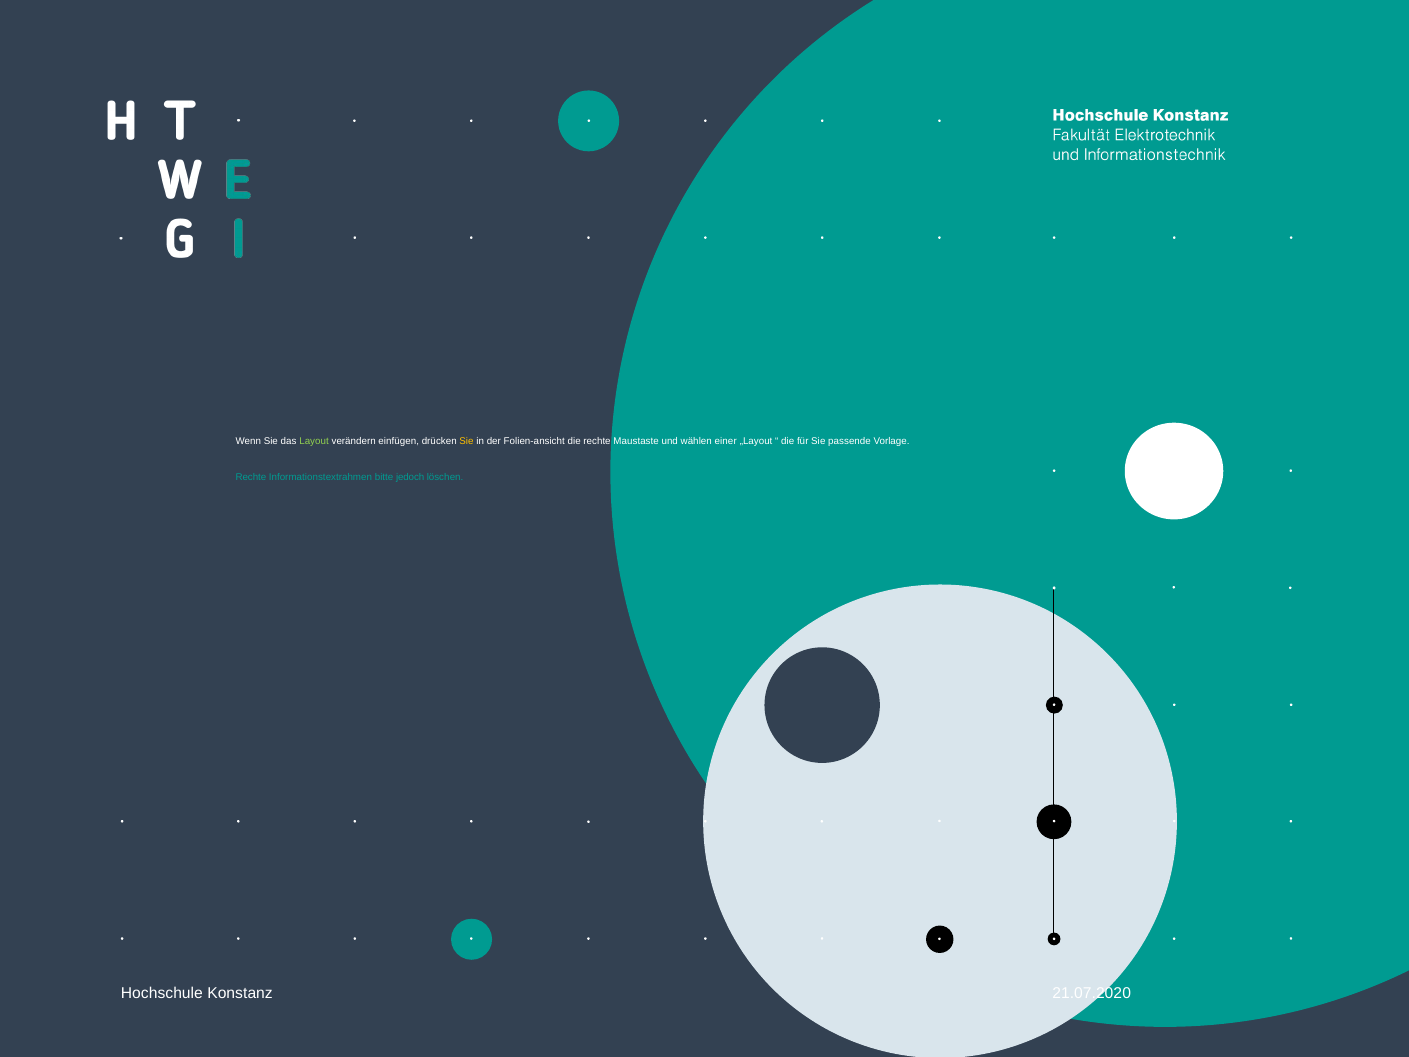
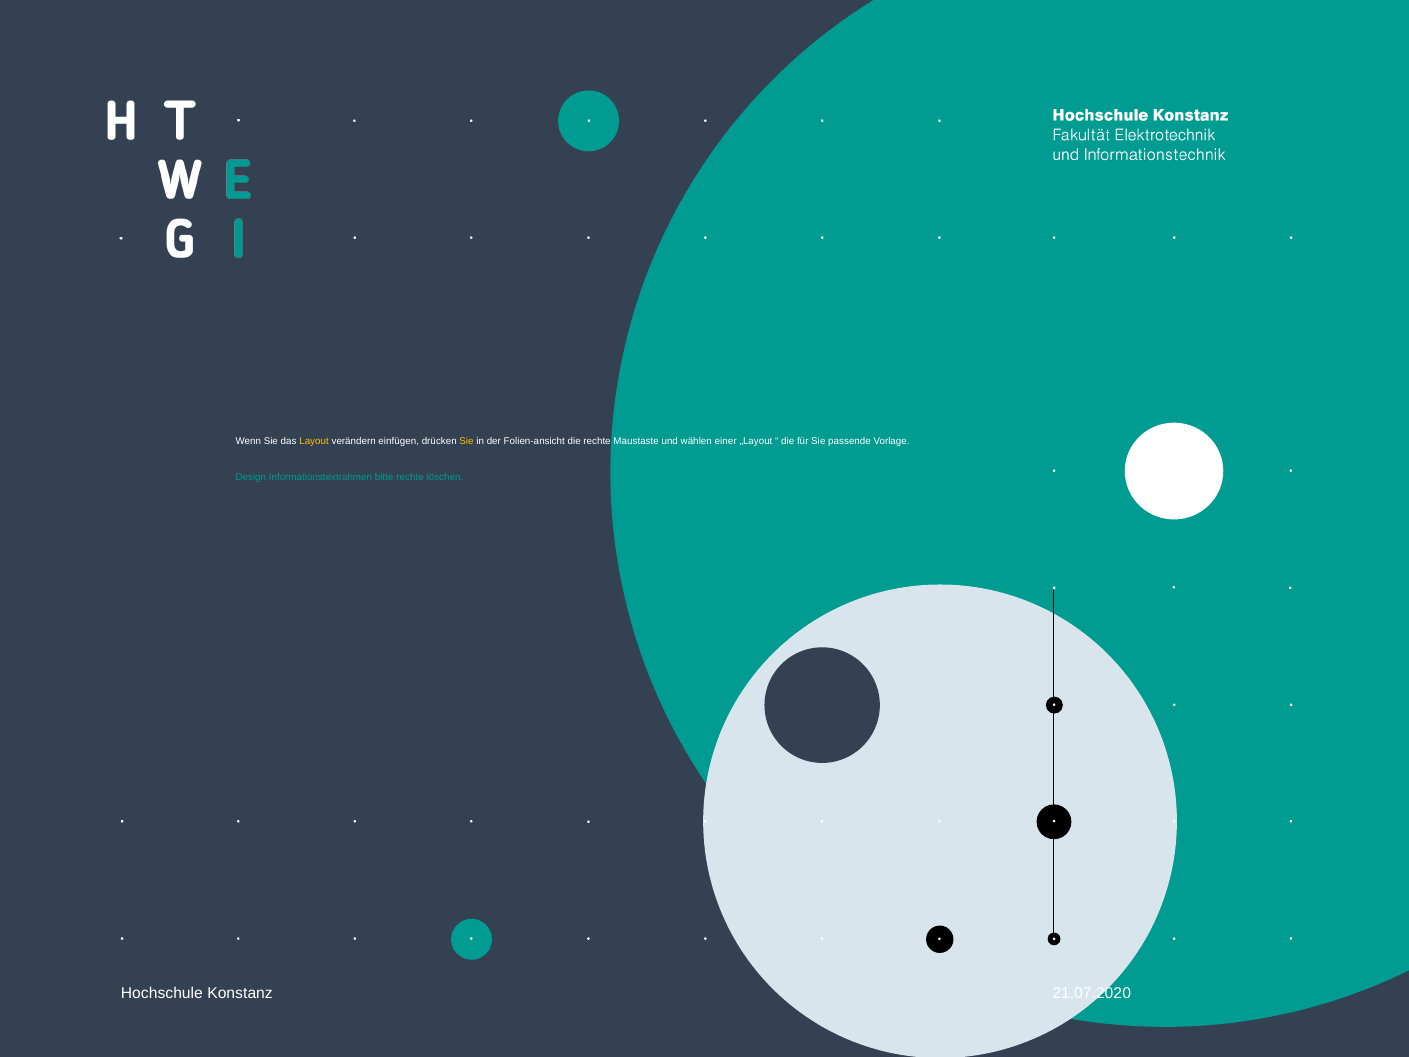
Layout colour: light green -> yellow
Rechte at (251, 478): Rechte -> Design
bitte jedoch: jedoch -> rechte
